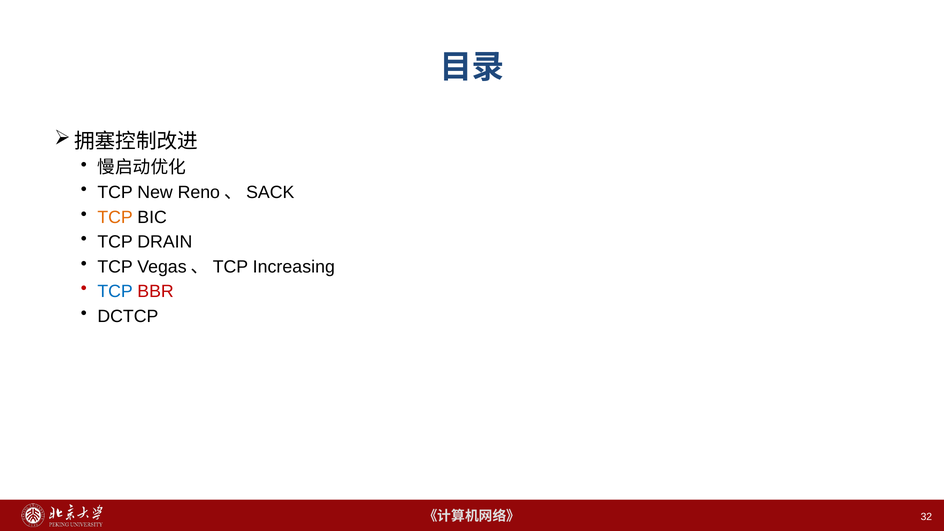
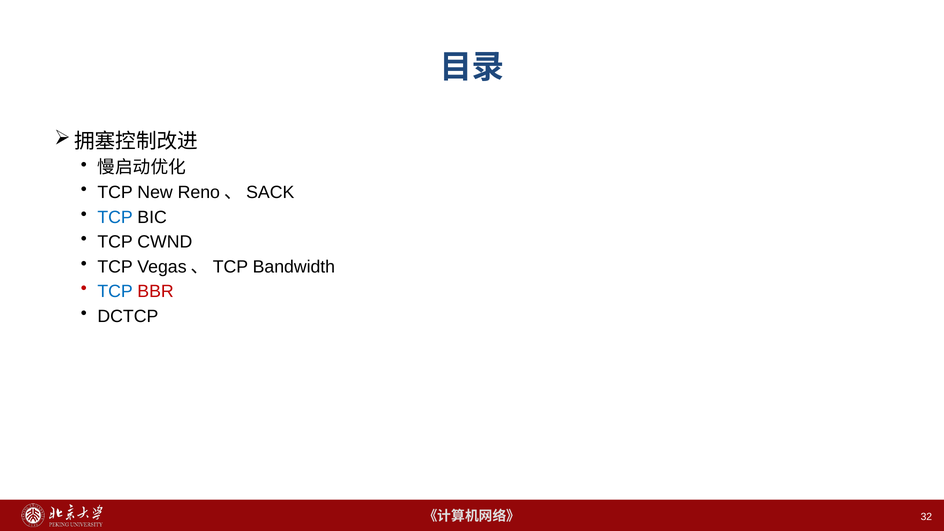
TCP at (115, 217) colour: orange -> blue
DRAIN: DRAIN -> CWND
Increasing: Increasing -> Bandwidth
